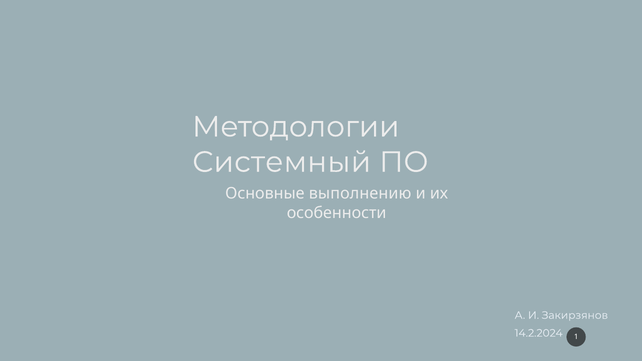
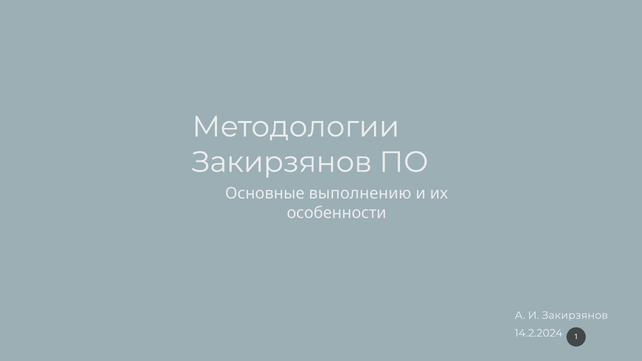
Системный at (282, 162): Системный -> Закирзянов
